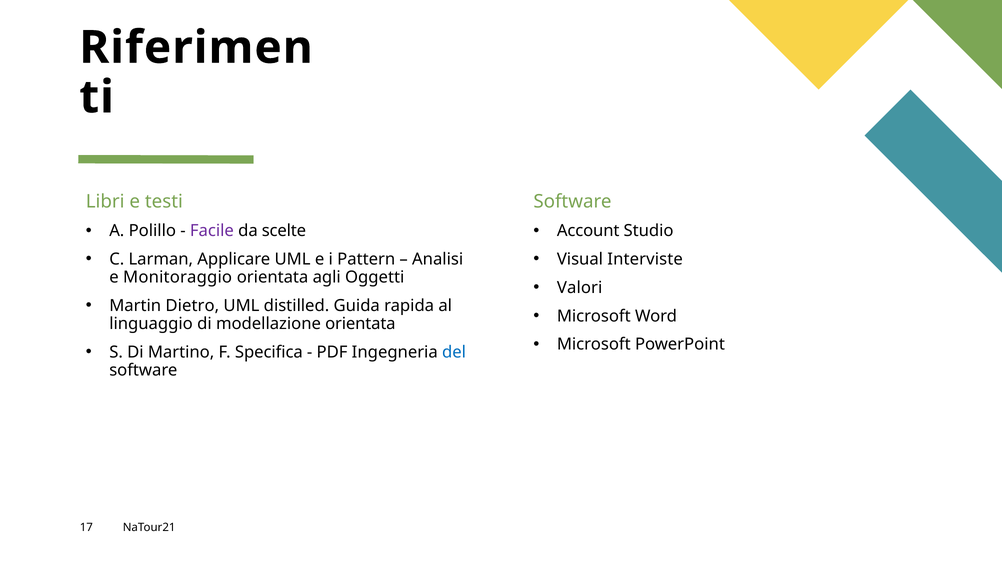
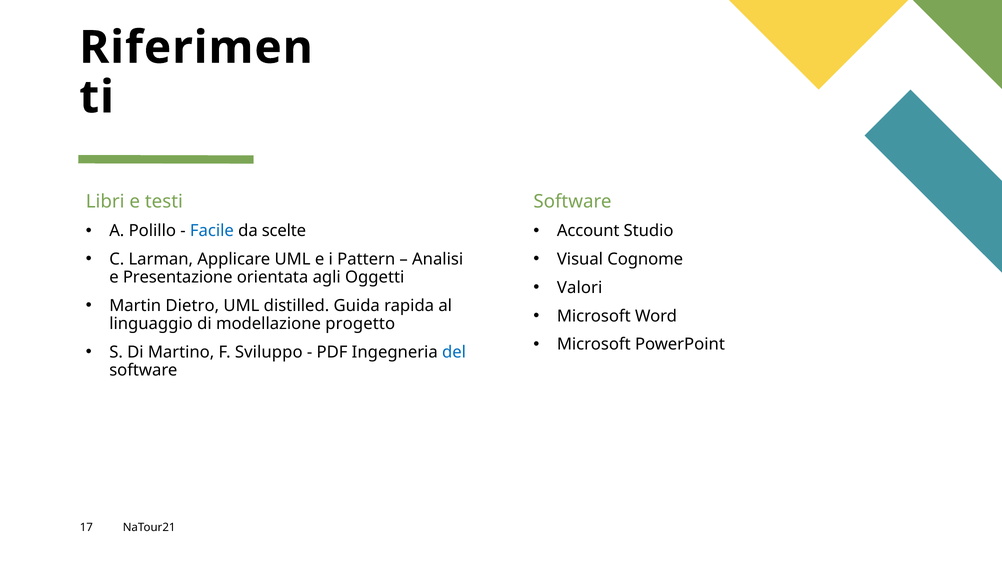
Facile colour: purple -> blue
Interviste: Interviste -> Cognome
Monitoraggio: Monitoraggio -> Presentazione
modellazione orientata: orientata -> progetto
Specifica: Specifica -> Sviluppo
